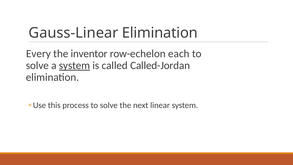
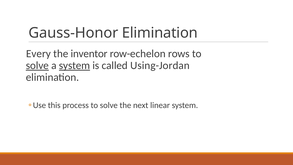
Gauss-Linear: Gauss-Linear -> Gauss-Honor
each: each -> rows
solve at (37, 65) underline: none -> present
Called-Jordan: Called-Jordan -> Using-Jordan
